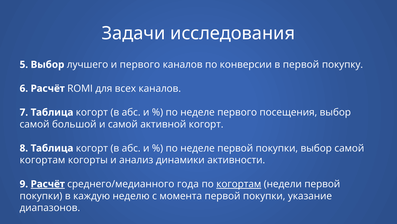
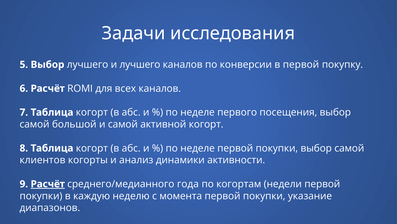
и первого: первого -> лучшего
когортам at (42, 160): когортам -> клиентов
когортам at (239, 183) underline: present -> none
